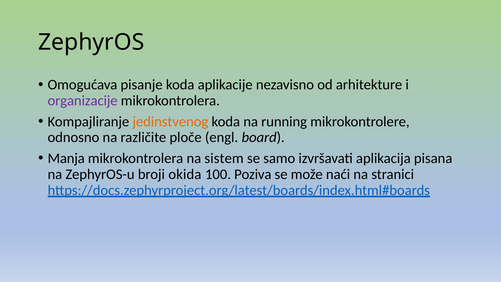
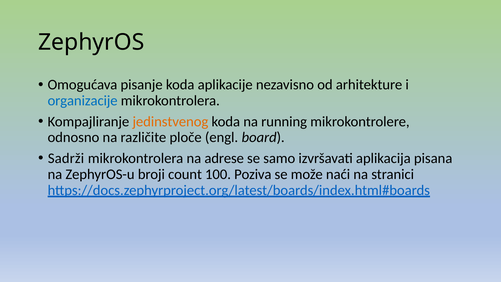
organizacije colour: purple -> blue
Manja: Manja -> Sadrži
sistem: sistem -> adrese
okida: okida -> count
